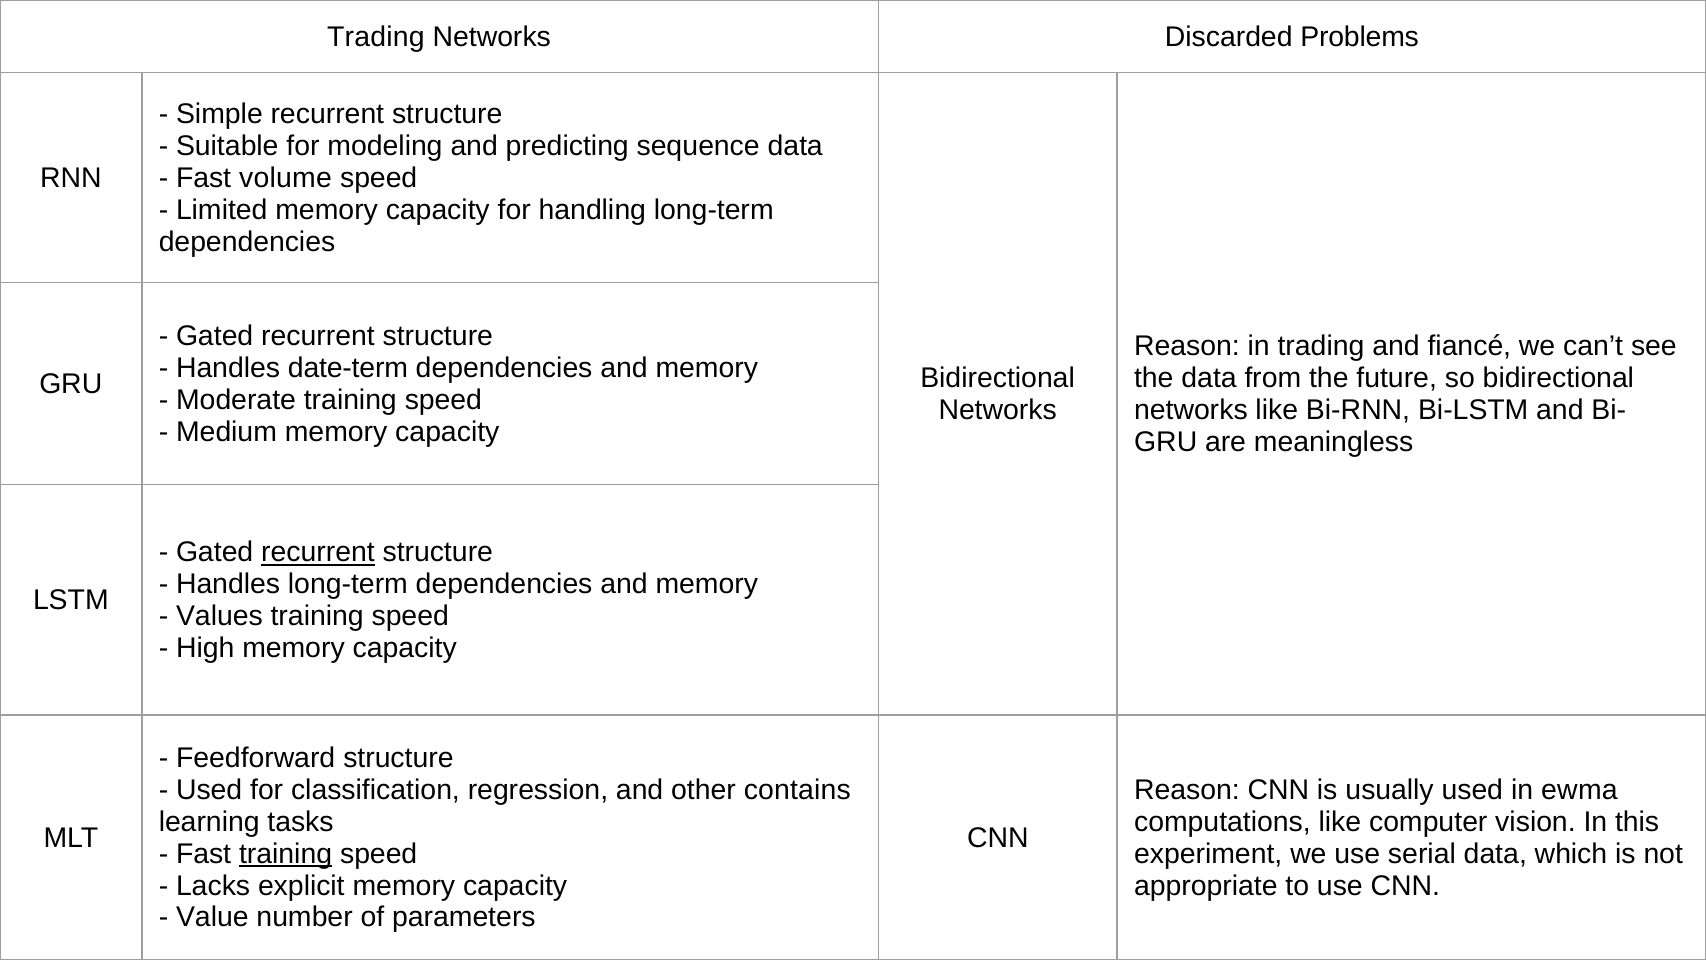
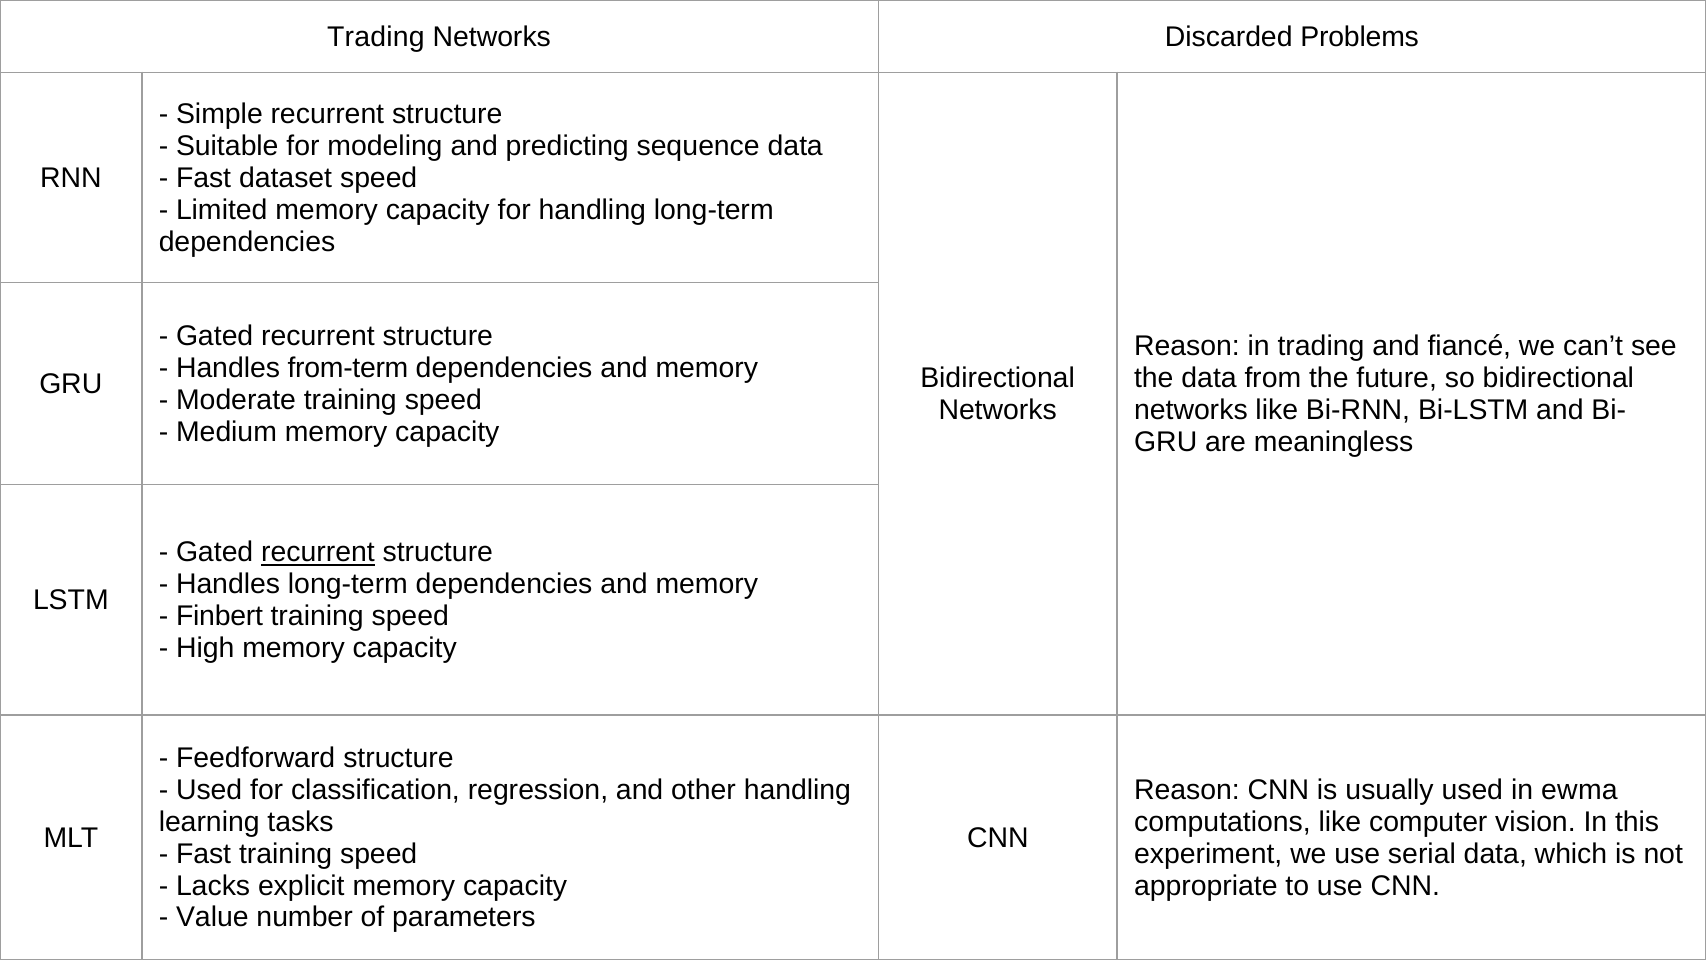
volume: volume -> dataset
date-term: date-term -> from-term
Values: Values -> Finbert
other contains: contains -> handling
training at (286, 854) underline: present -> none
